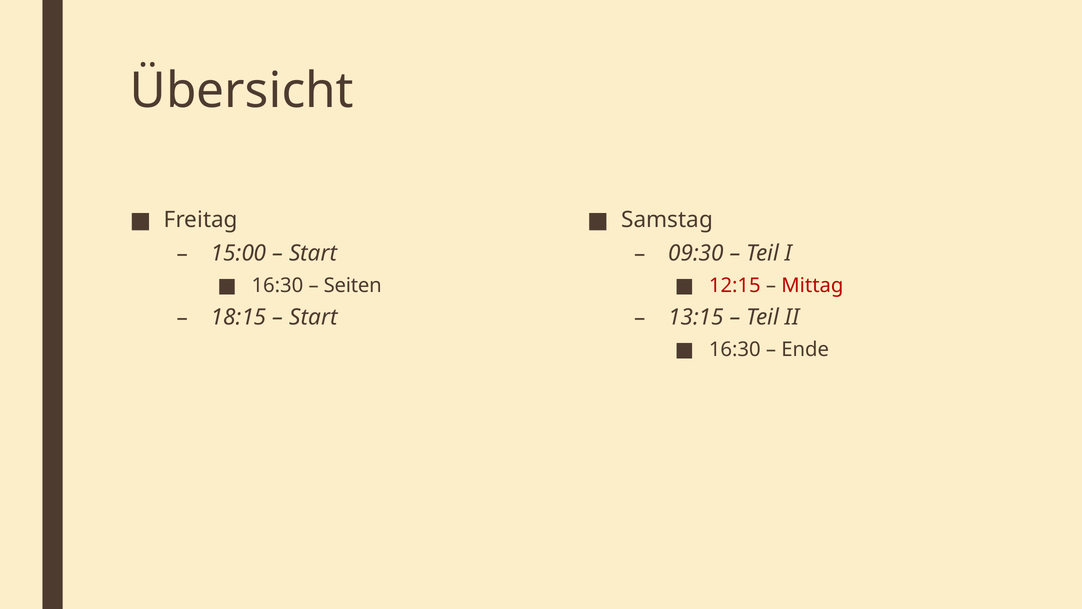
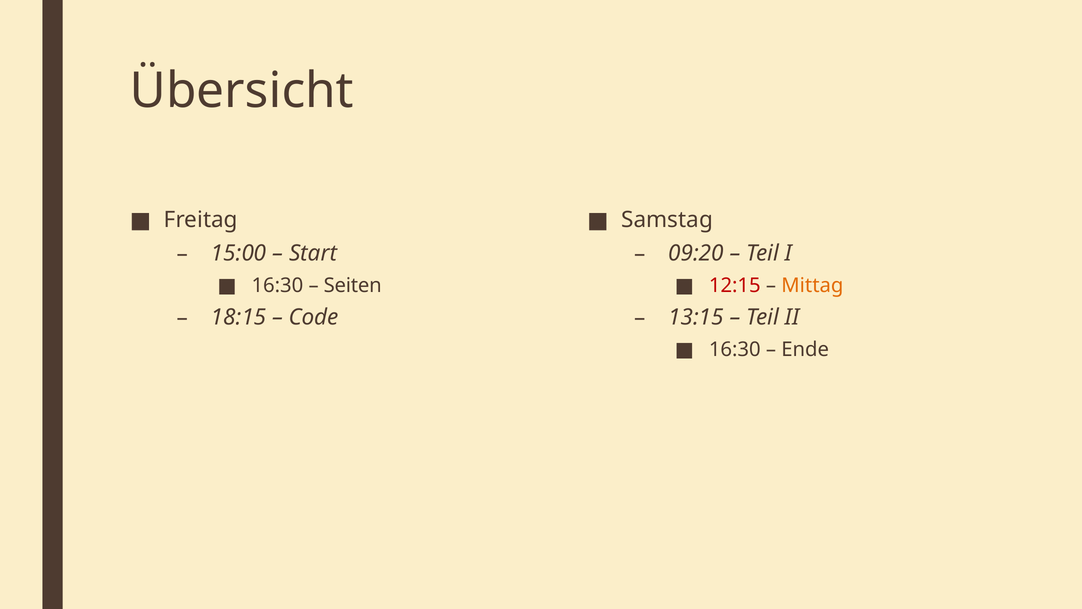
09:30: 09:30 -> 09:20
Mittag colour: red -> orange
Start at (313, 317): Start -> Code
